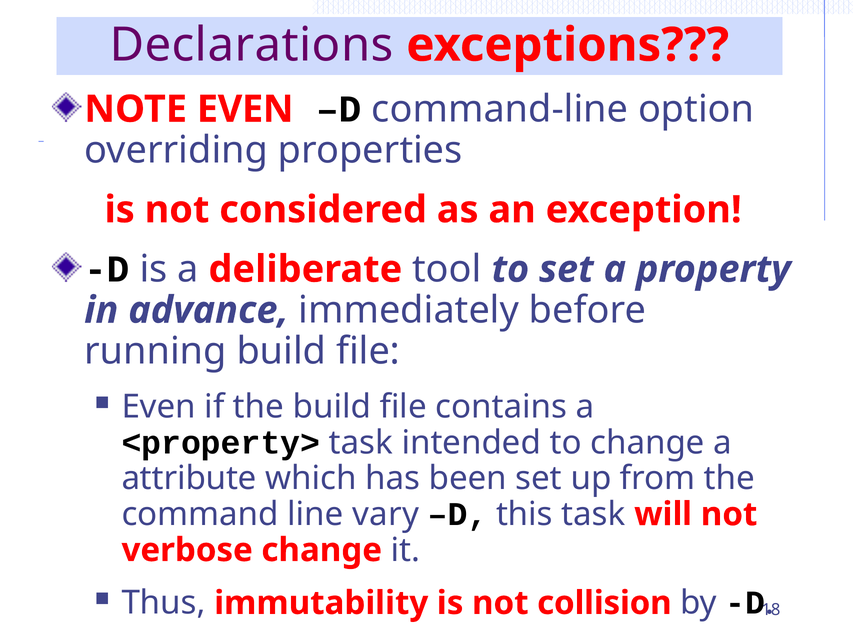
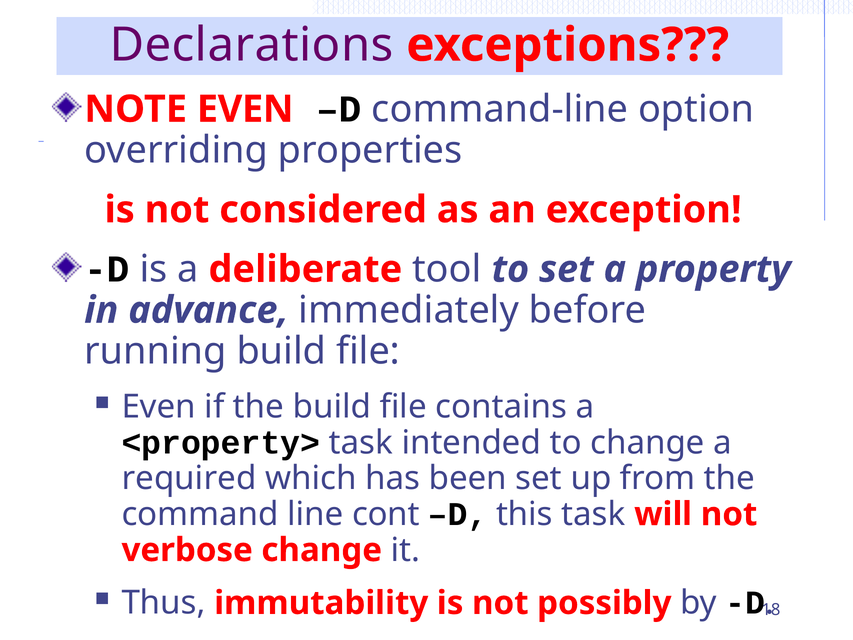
attribute: attribute -> required
vary: vary -> cont
collision: collision -> possibly
